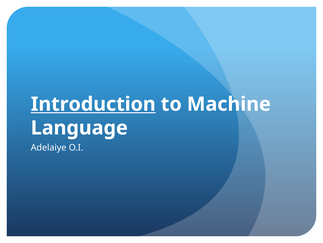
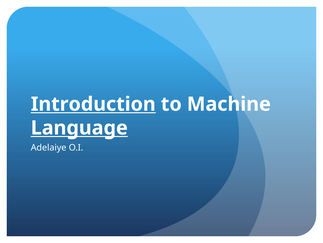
Language underline: none -> present
